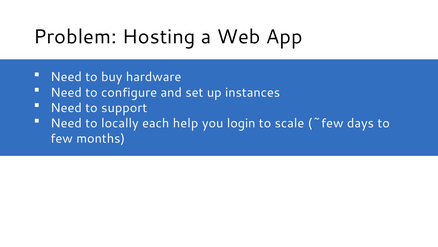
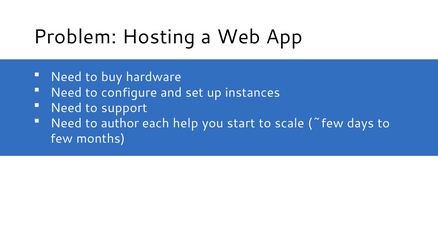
locally: locally -> author
login: login -> start
